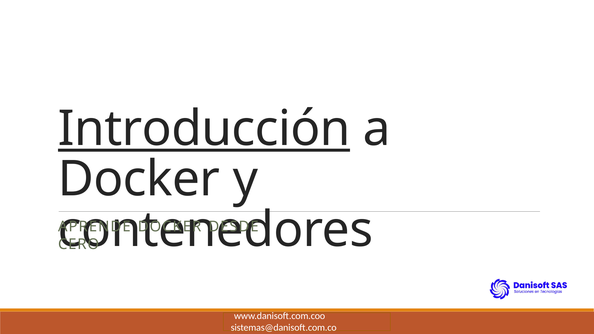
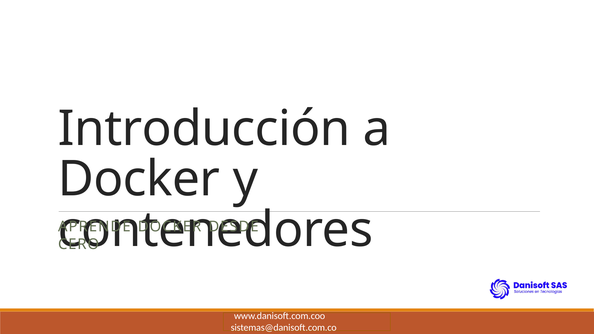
Introducción underline: present -> none
